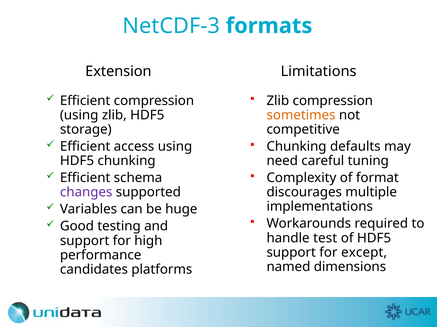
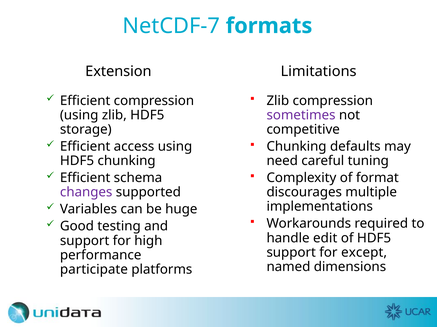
NetCDF-3: NetCDF-3 -> NetCDF-7
sometimes colour: orange -> purple
test: test -> edit
candidates: candidates -> participate
